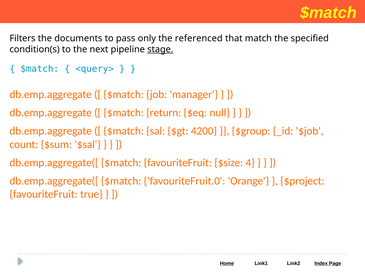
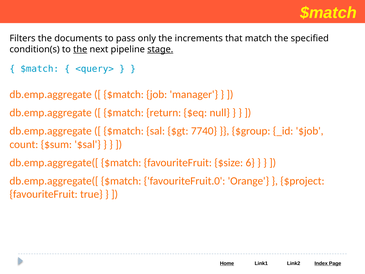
referenced: referenced -> increments
the at (80, 49) underline: none -> present
4200: 4200 -> 7740
4: 4 -> 6
